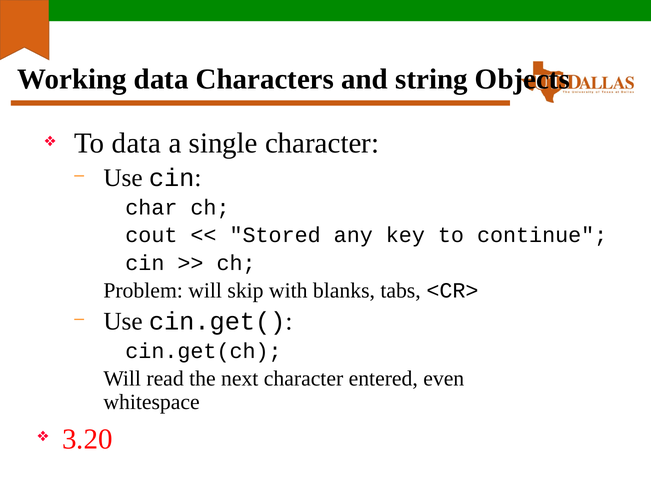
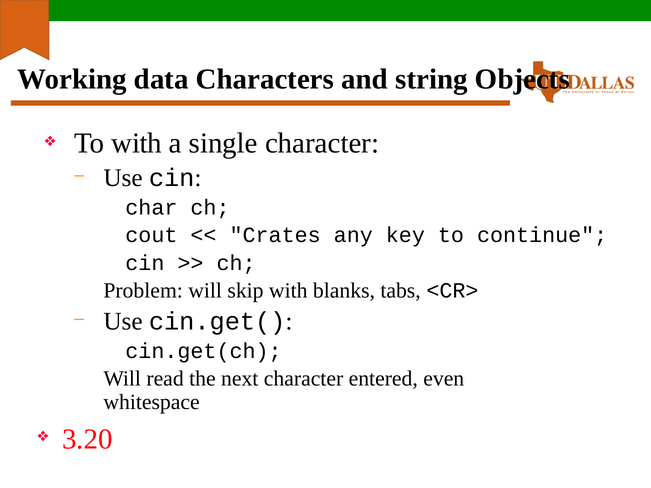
To data: data -> with
Stored: Stored -> Crates
